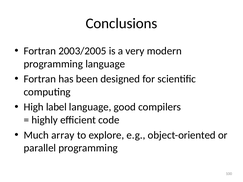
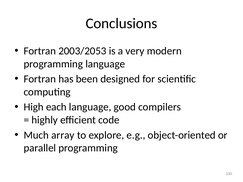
2003/2005: 2003/2005 -> 2003/2053
label: label -> each
